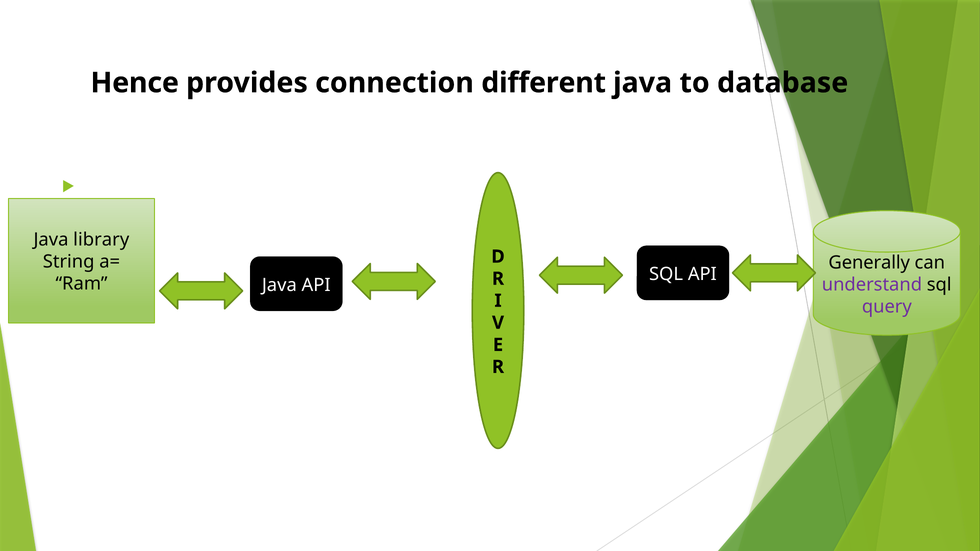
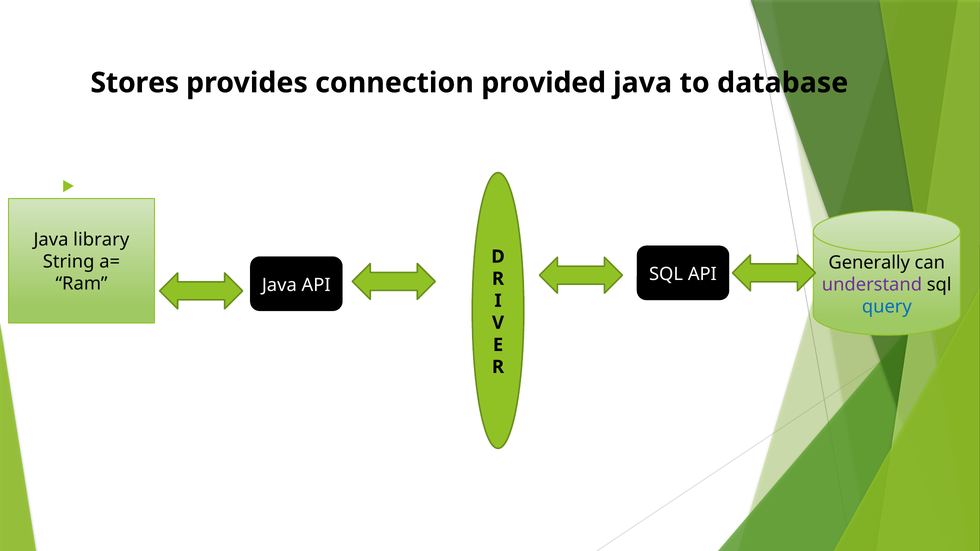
Hence: Hence -> Stores
different: different -> provided
query colour: purple -> blue
